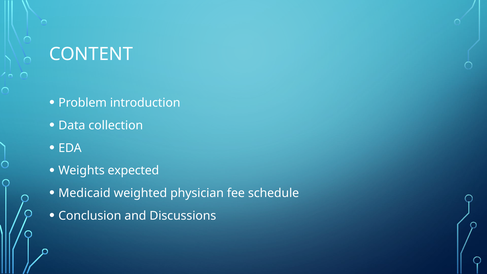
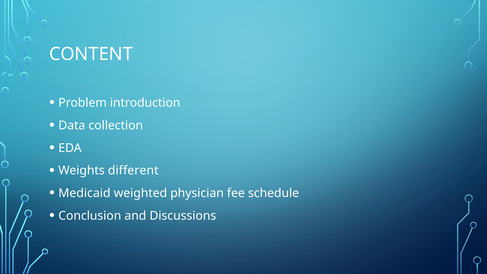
expected: expected -> different
